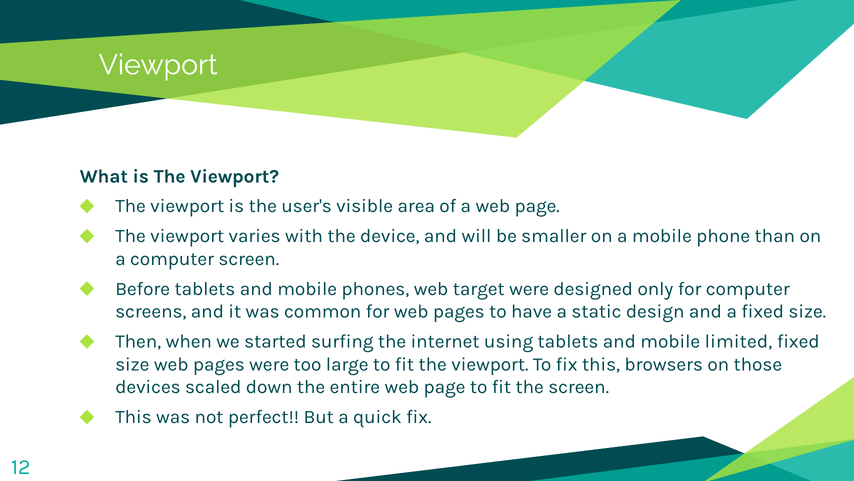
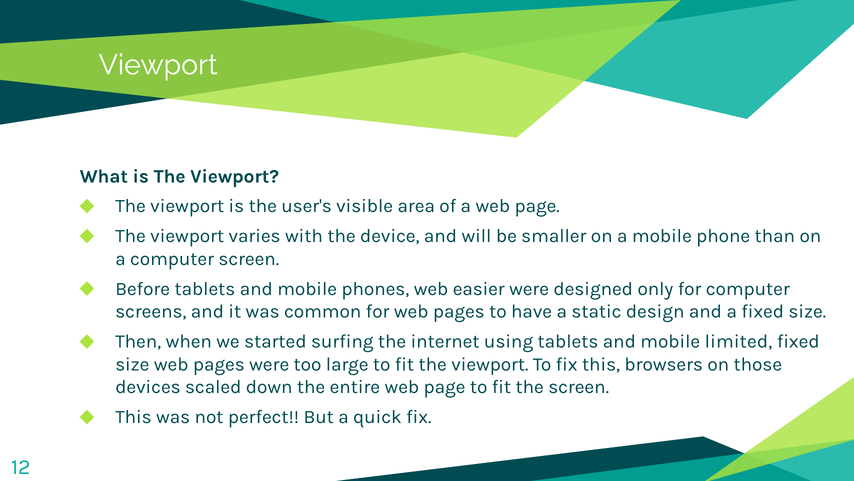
target: target -> easier
